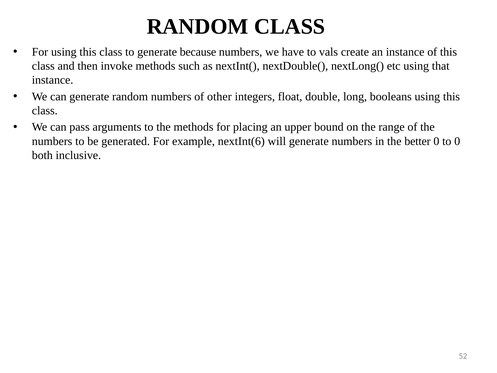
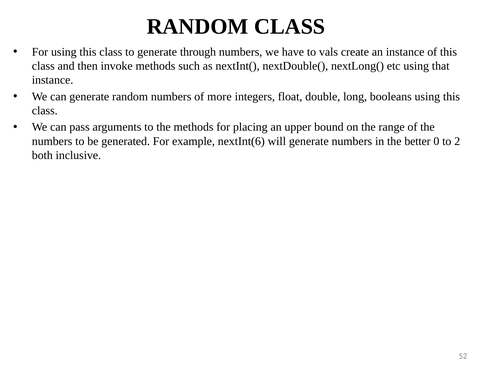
because: because -> through
other: other -> more
to 0: 0 -> 2
